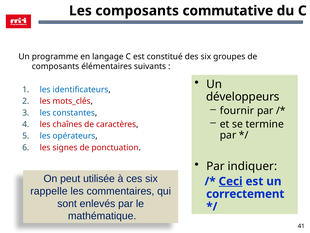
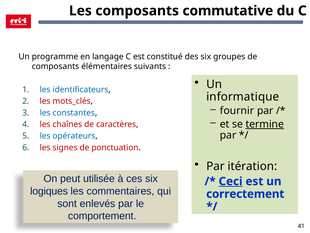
développeurs: développeurs -> informatique
termine underline: none -> present
indiquer: indiquer -> itération
rappelle: rappelle -> logiques
mathématique: mathématique -> comportement
